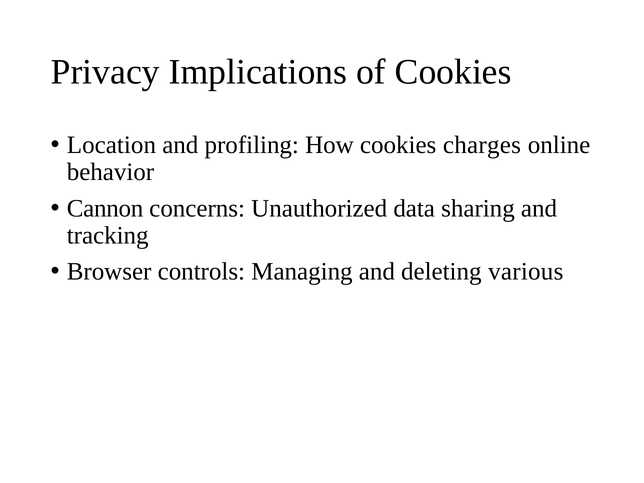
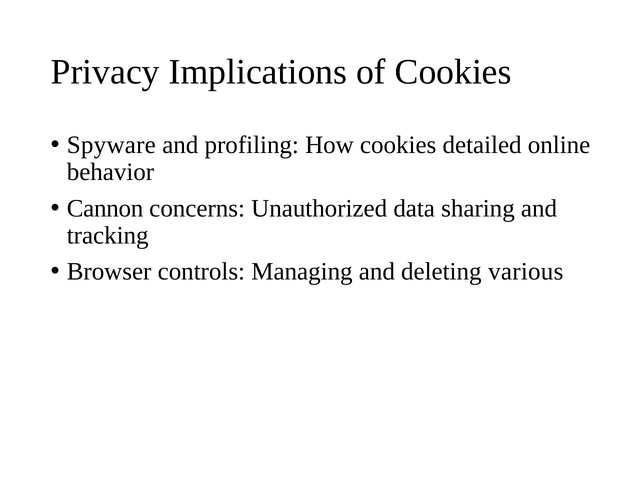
Location: Location -> Spyware
charges: charges -> detailed
